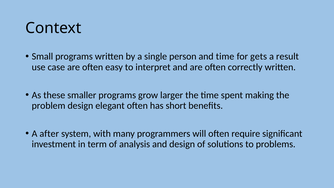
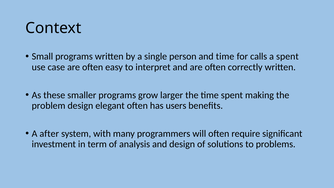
gets: gets -> calls
a result: result -> spent
short: short -> users
